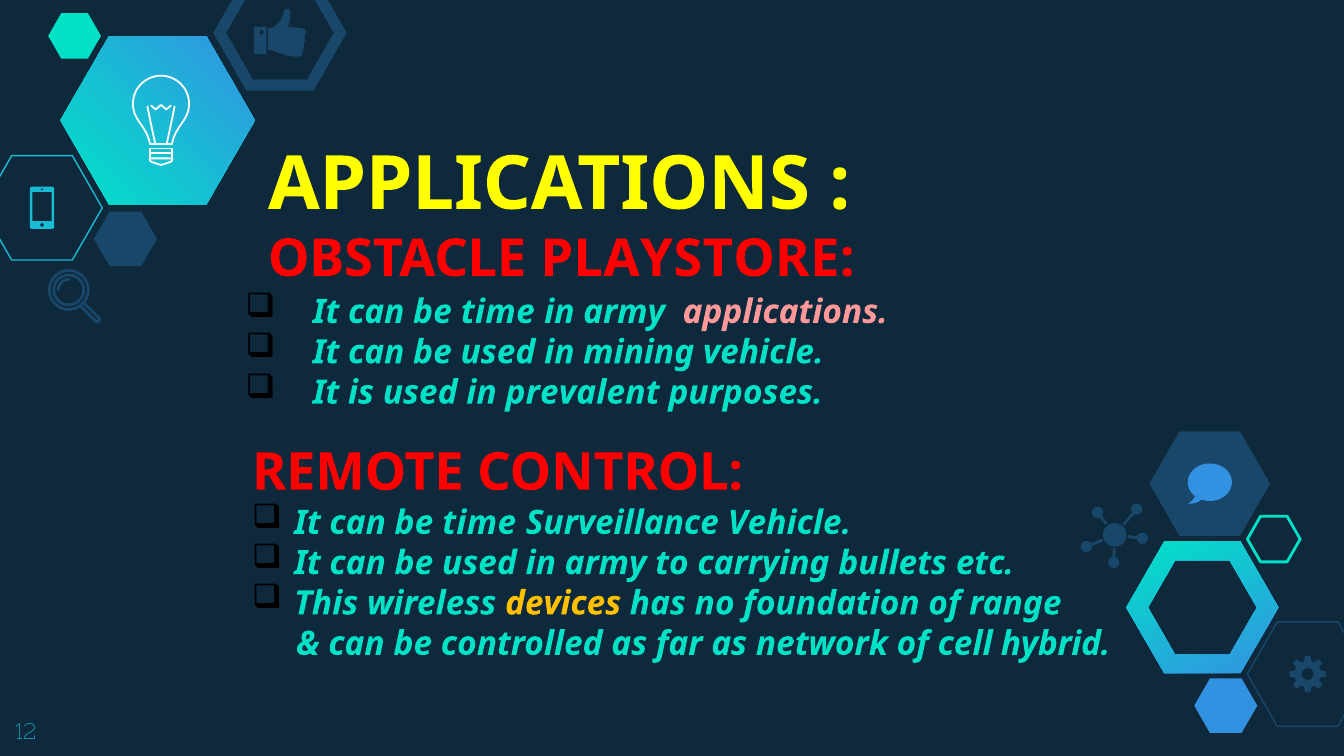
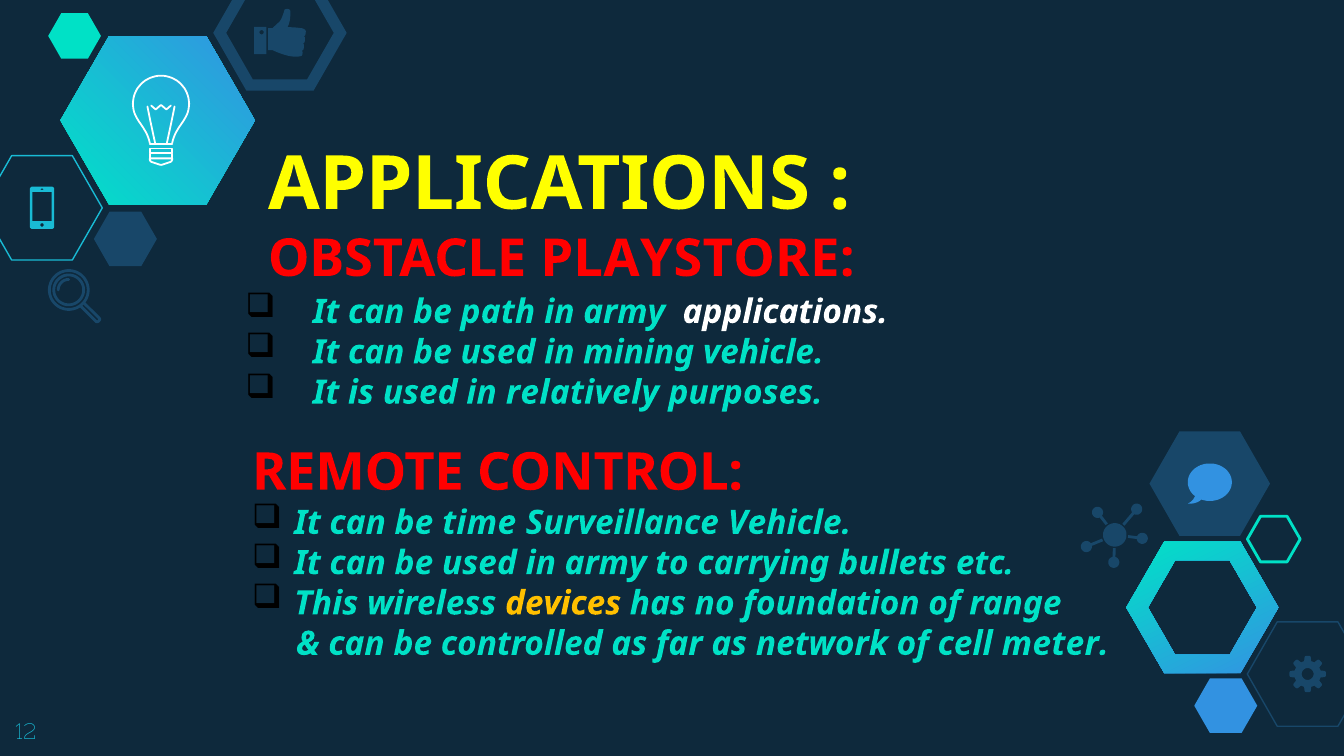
time at (498, 312): time -> path
applications at (785, 312) colour: pink -> white
prevalent: prevalent -> relatively
hybrid: hybrid -> meter
